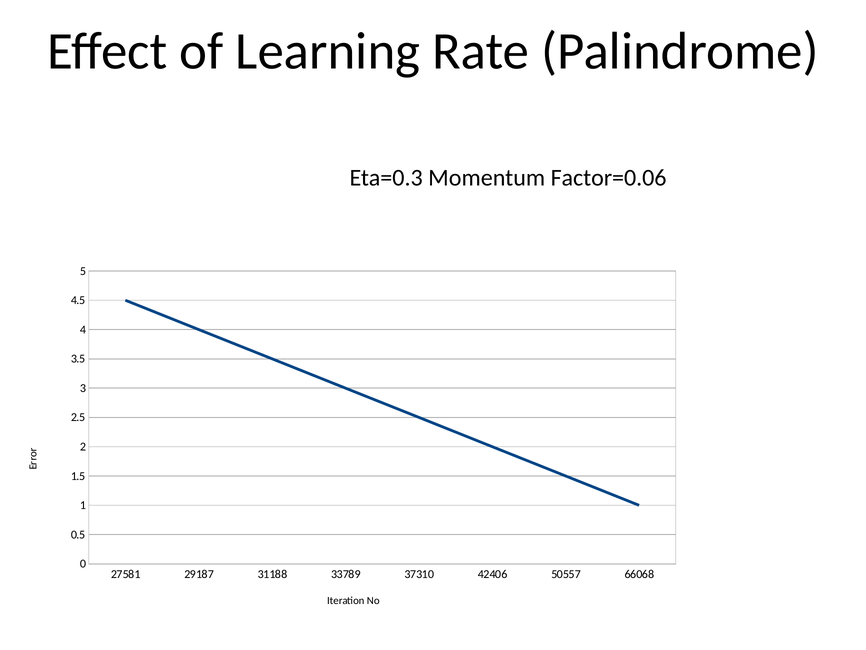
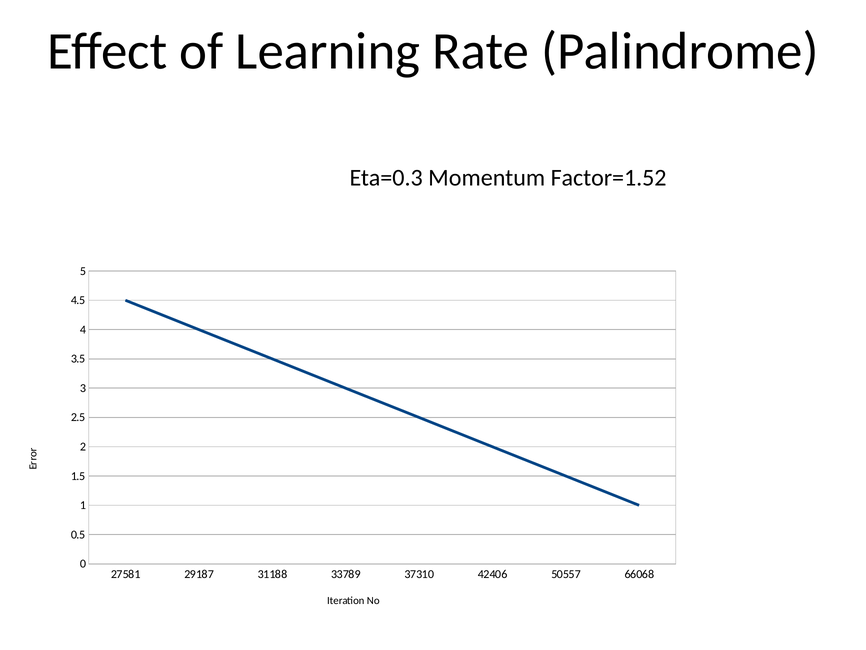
Factor=0.06: Factor=0.06 -> Factor=1.52
